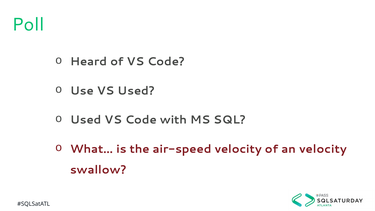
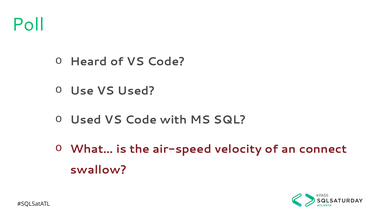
an velocity: velocity -> connect
